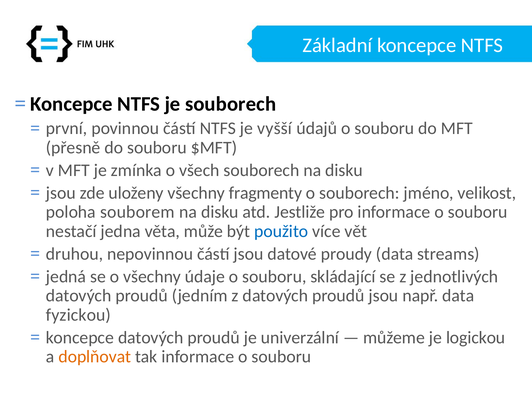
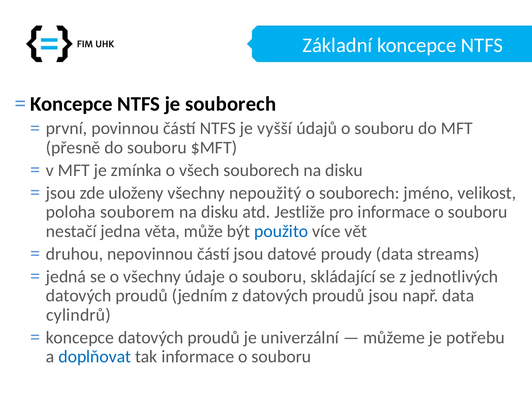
fragmenty: fragmenty -> nepoužitý
fyzickou: fyzickou -> cylindrů
logickou: logickou -> potřebu
doplňovat colour: orange -> blue
